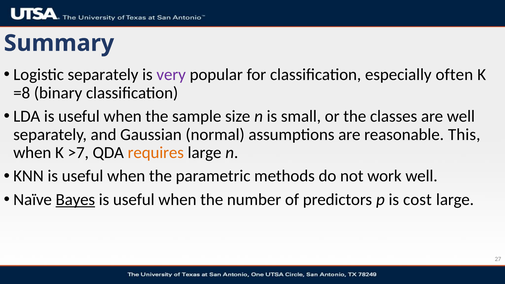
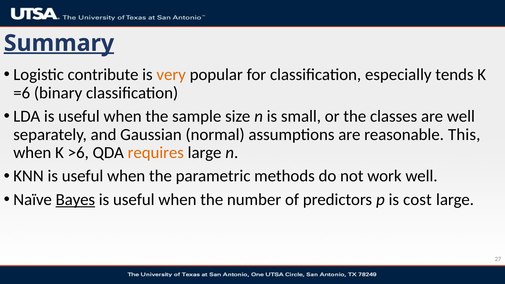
Summary underline: none -> present
Logistic separately: separately -> contribute
very colour: purple -> orange
often: often -> tends
=8: =8 -> =6
>7: >7 -> >6
